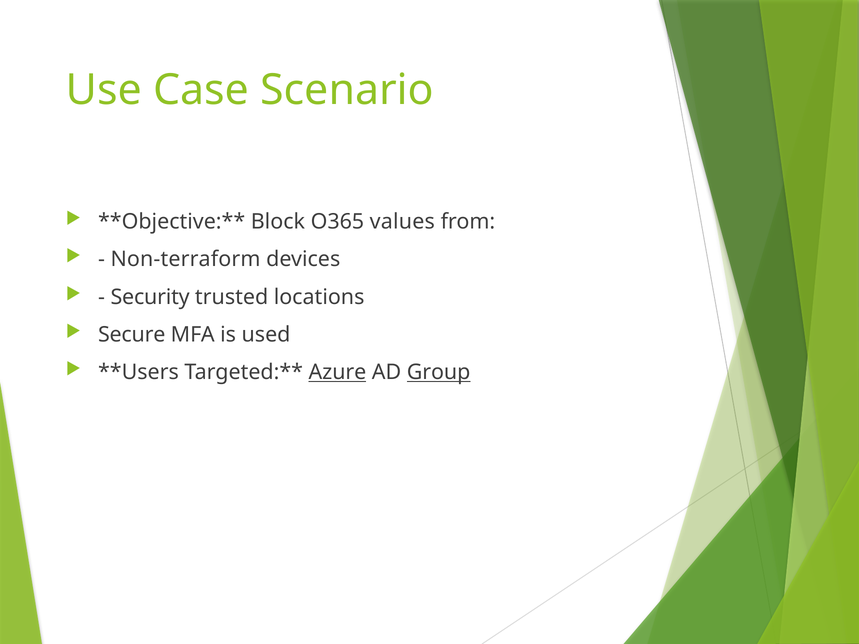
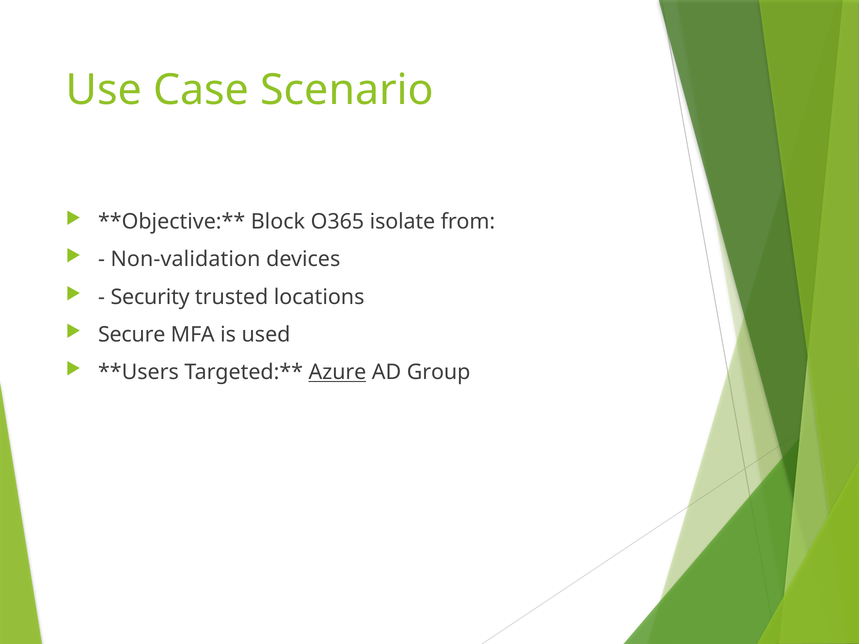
values: values -> isolate
Non-terraform: Non-terraform -> Non-validation
Group underline: present -> none
